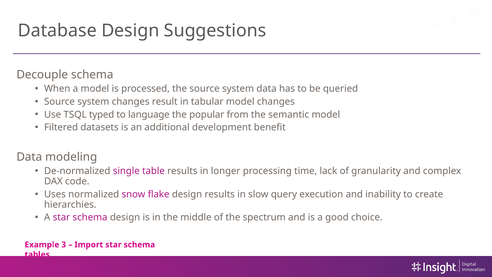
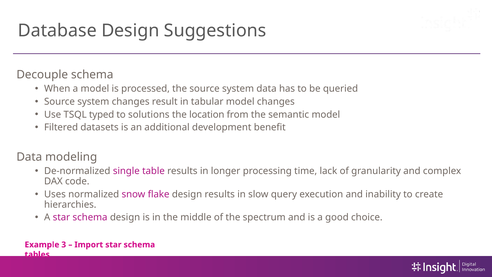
language: language -> solutions
popular: popular -> location
